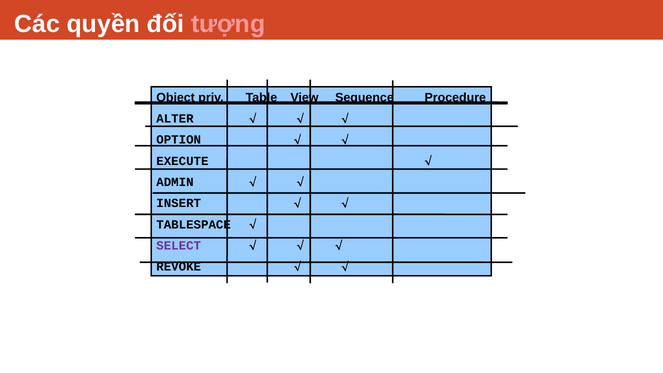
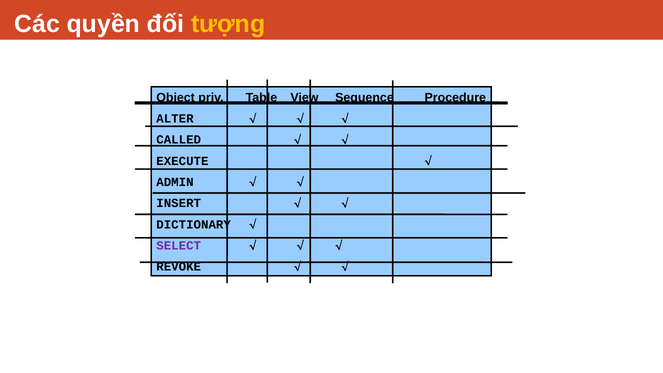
tượng colour: pink -> yellow
OPTION: OPTION -> CALLED
TABLESPACE: TABLESPACE -> DICTIONARY
